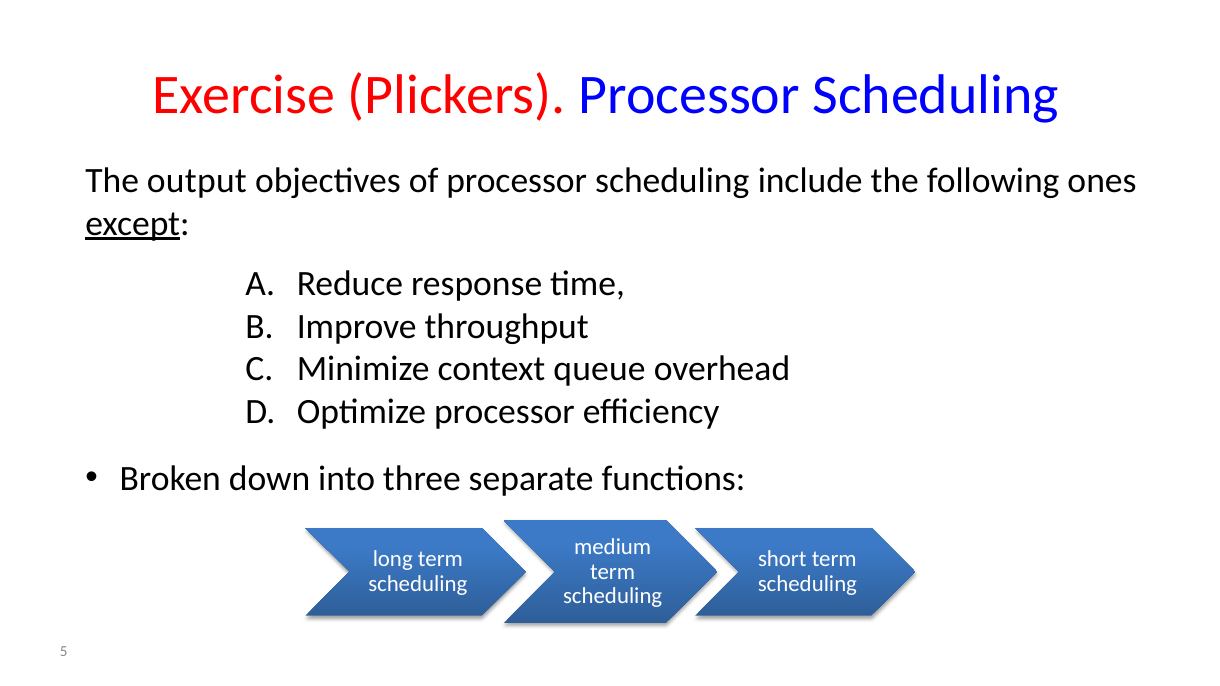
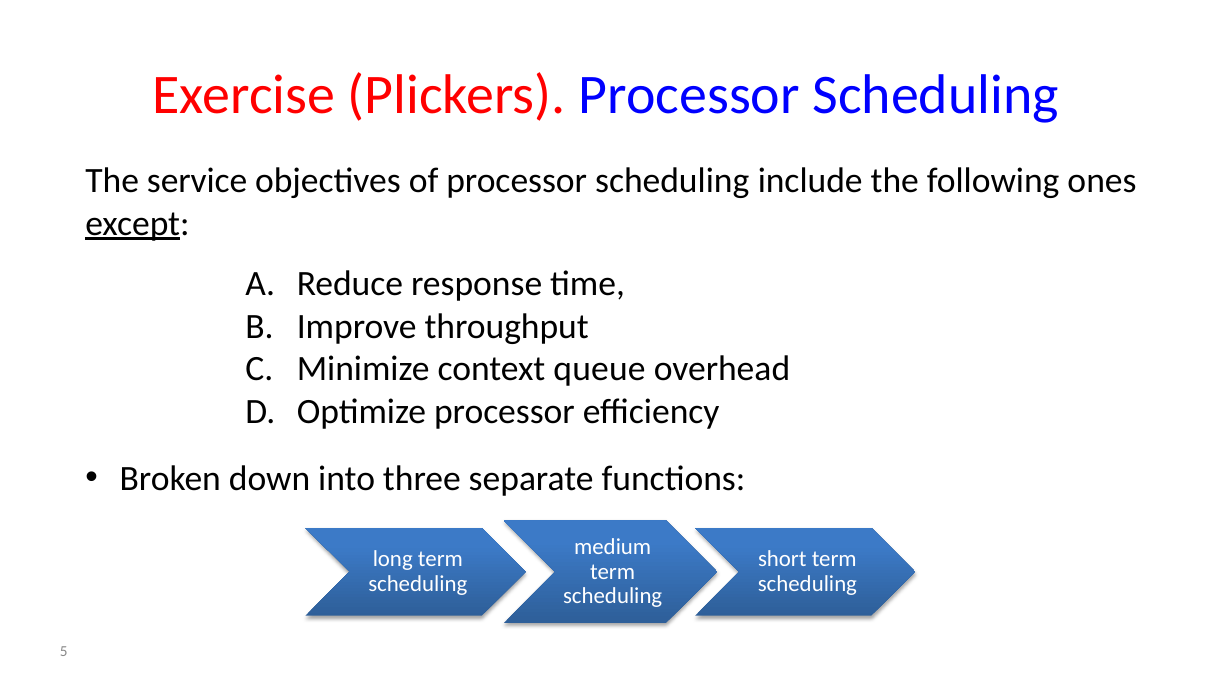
output: output -> service
